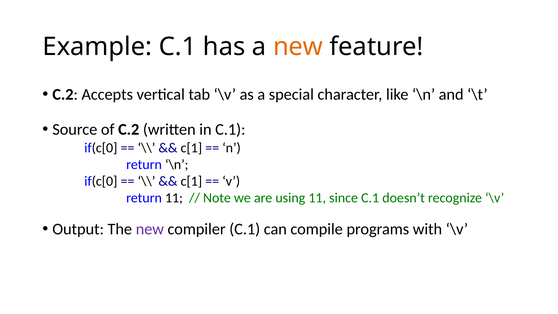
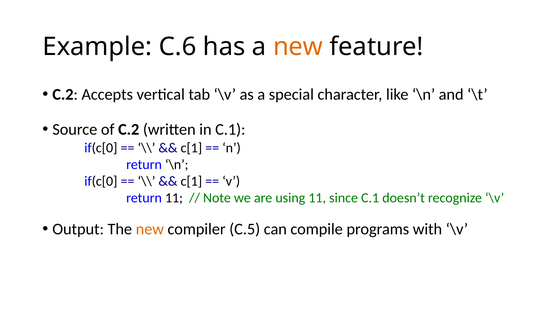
Example C.1: C.1 -> C.6
new at (150, 229) colour: purple -> orange
compiler C.1: C.1 -> C.5
